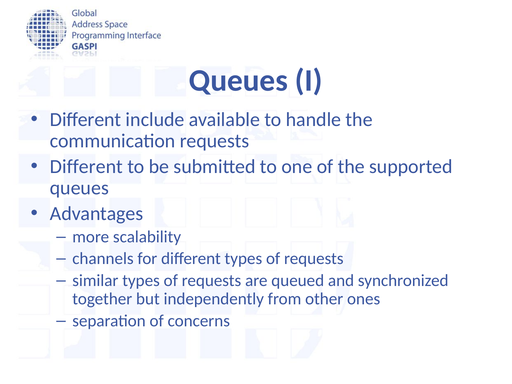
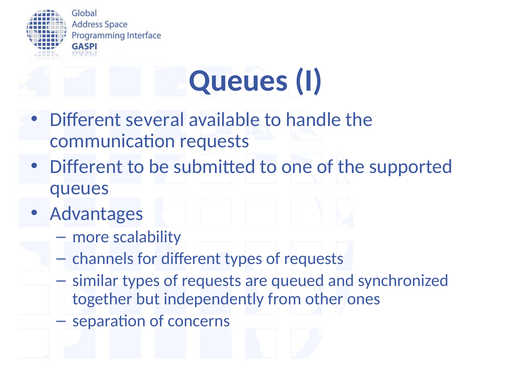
include: include -> several
